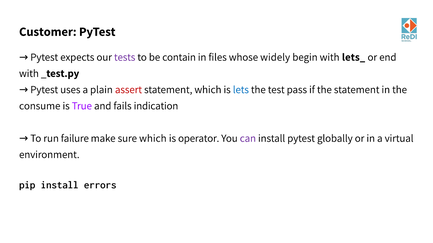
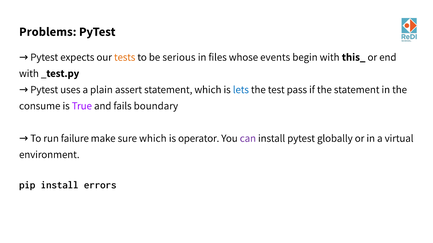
Customer: Customer -> Problems
tests colour: purple -> orange
contain: contain -> serious
widely: widely -> events
lets_: lets_ -> this_
assert colour: red -> black
indication: indication -> boundary
